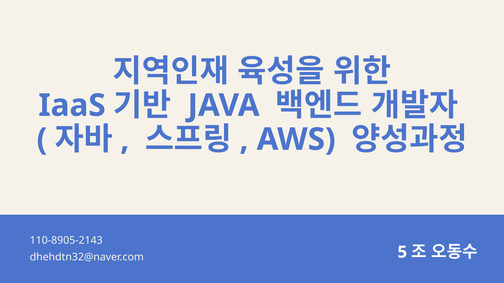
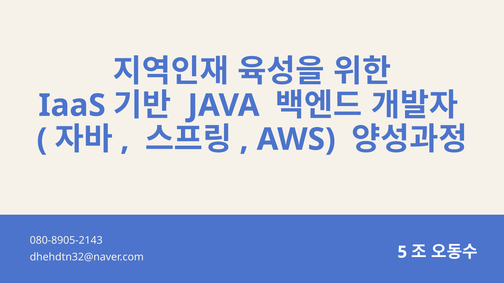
110-8905-2143: 110-8905-2143 -> 080-8905-2143
